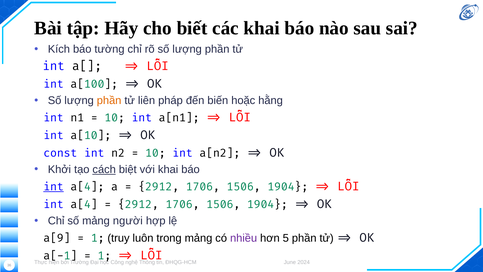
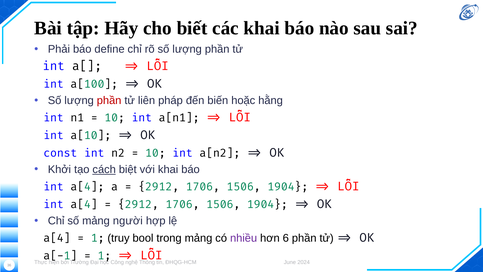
Kích: Kích -> Phải
tường: tường -> define
phần at (109, 101) colour: orange -> red
int at (54, 187) underline: present -> none
a[9 at (57, 238): a[9 -> a[4
luôn: luôn -> bool
5: 5 -> 6
